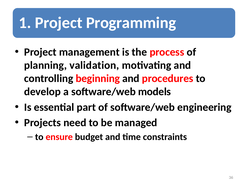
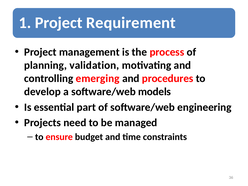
Programming: Programming -> Requirement
beginning: beginning -> emerging
